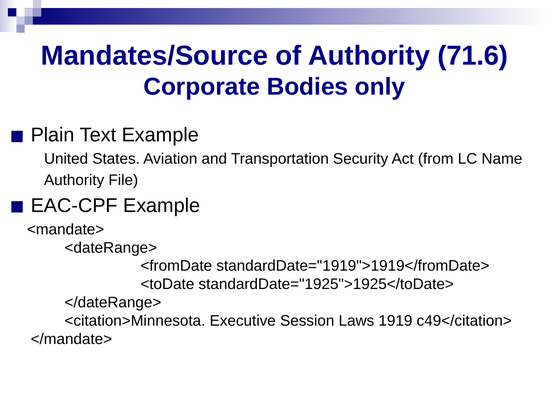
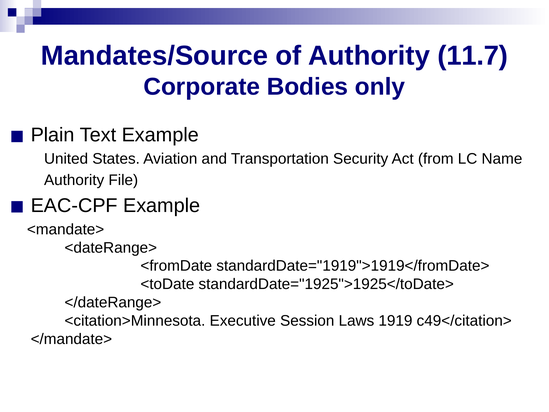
71.6: 71.6 -> 11.7
